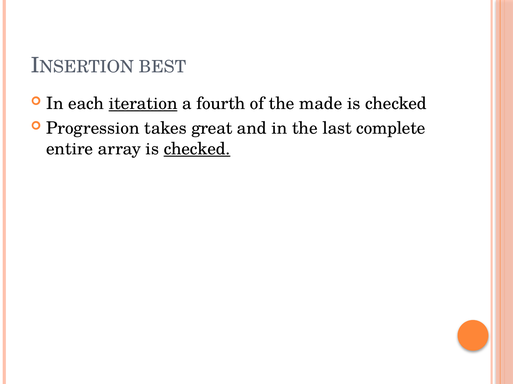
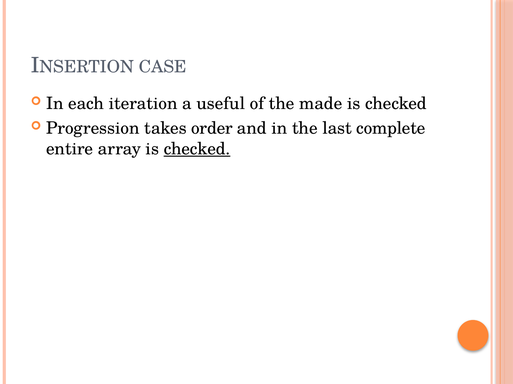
BEST: BEST -> CASE
iteration underline: present -> none
fourth: fourth -> useful
great: great -> order
